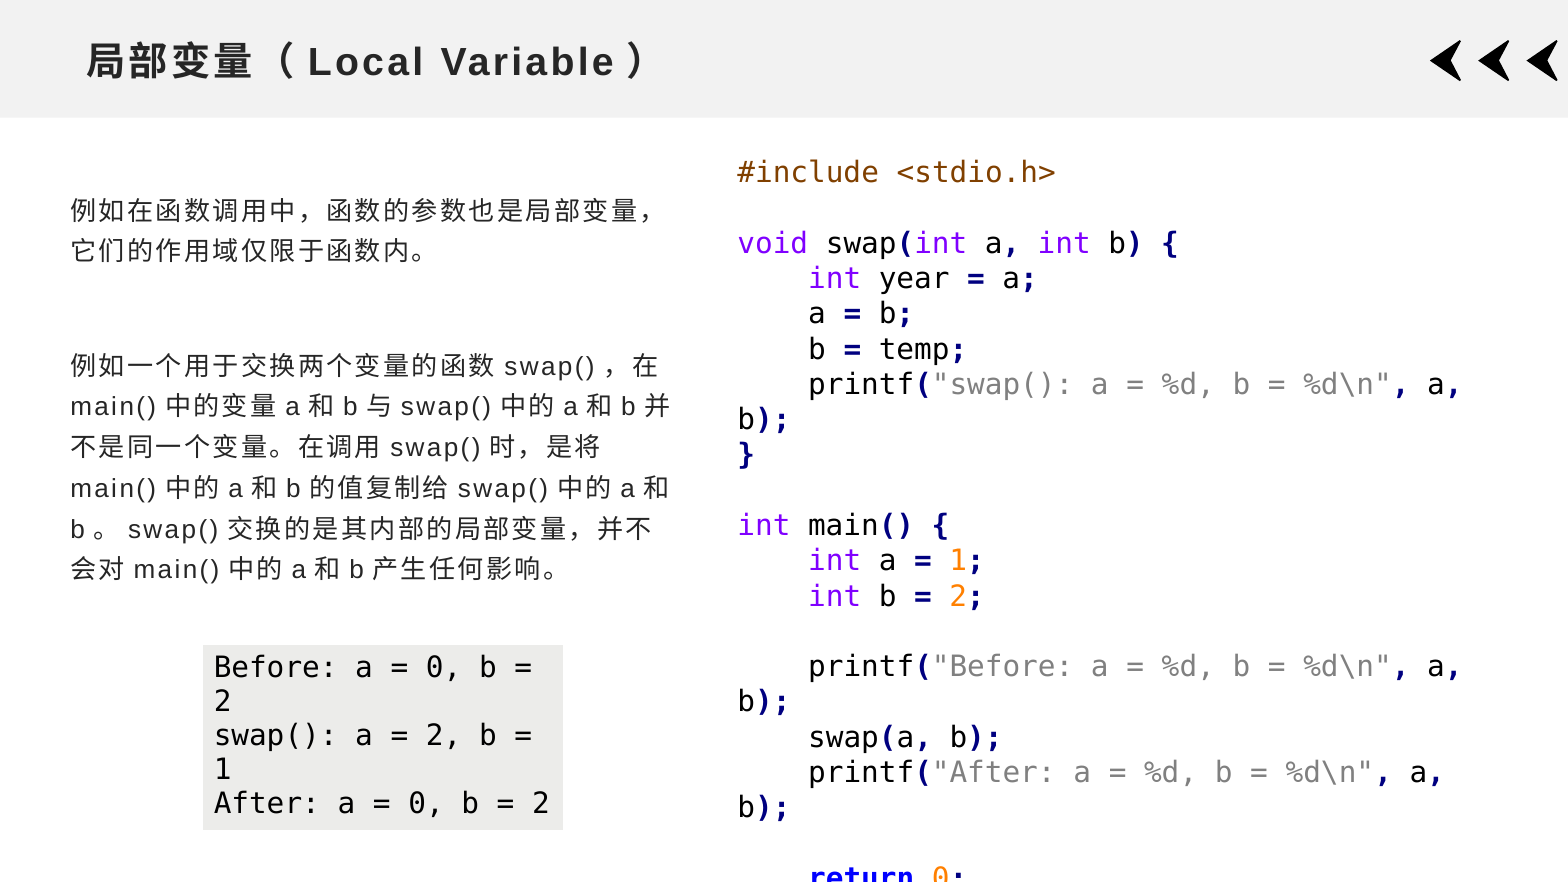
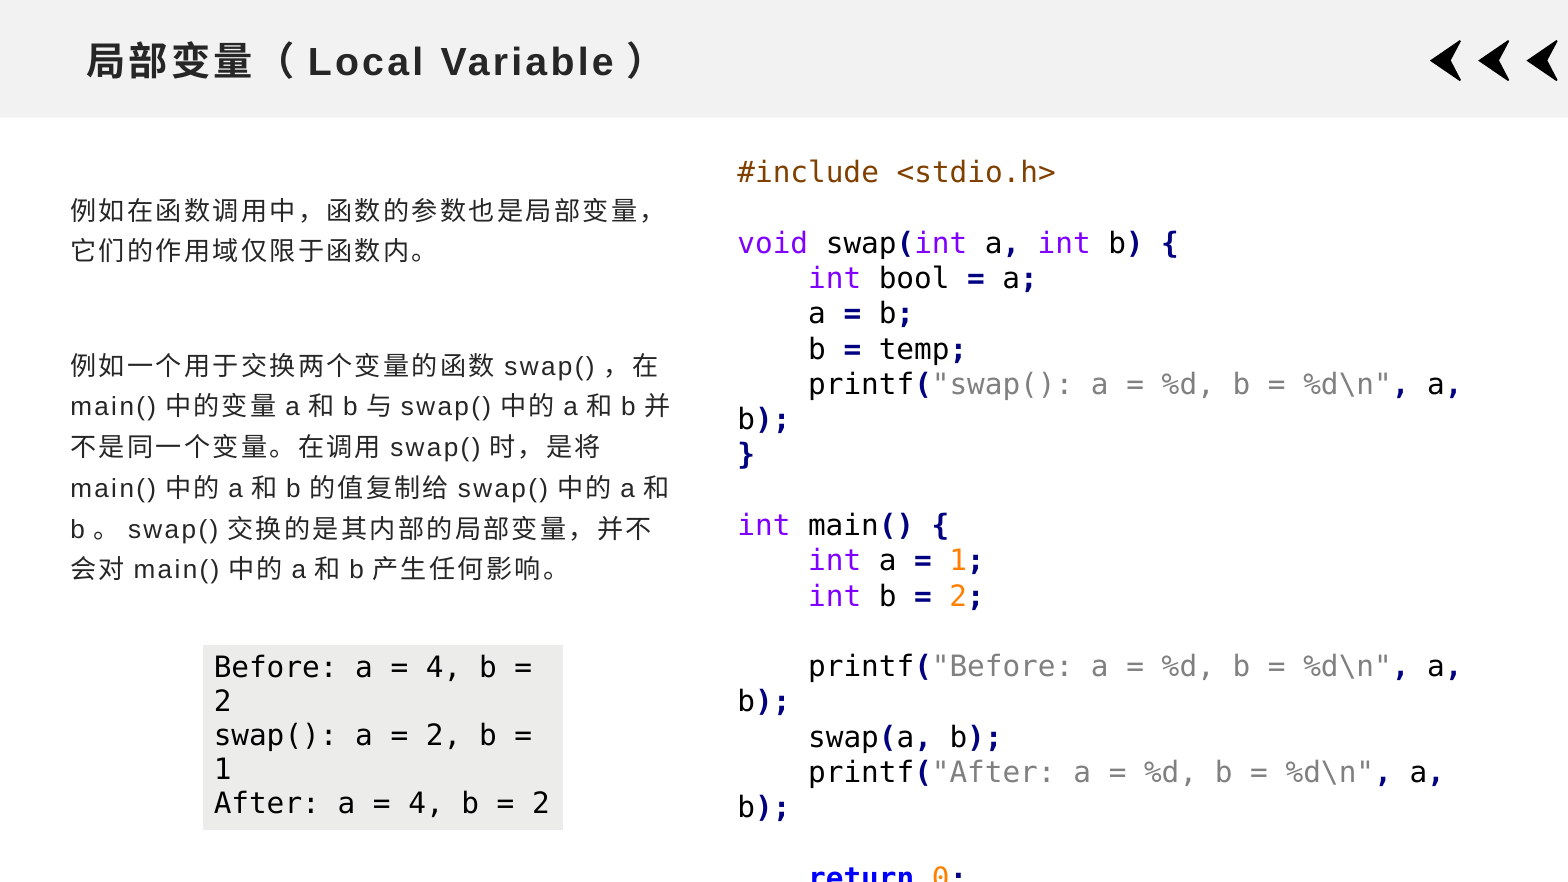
year: year -> bool
0 at (444, 667): 0 -> 4
0 at (426, 804): 0 -> 4
